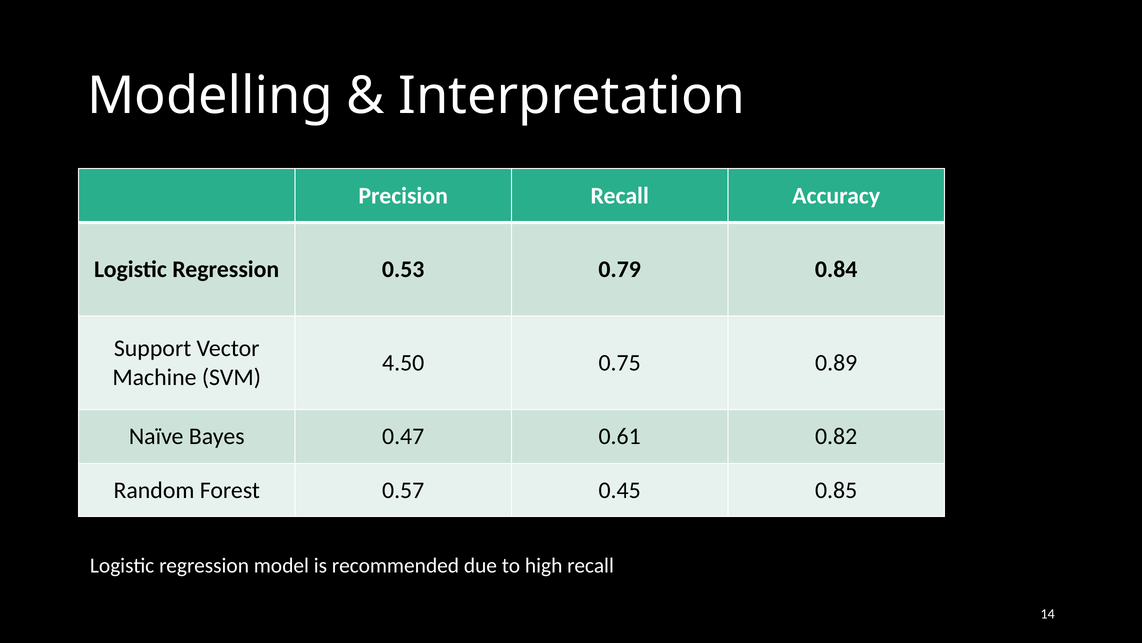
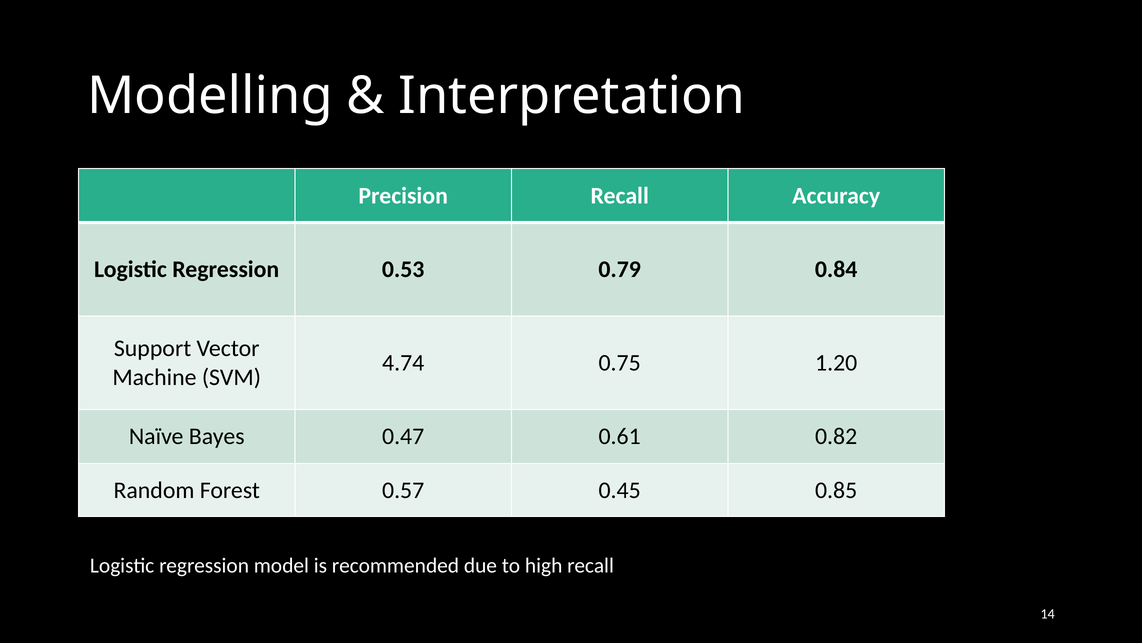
4.50: 4.50 -> 4.74
0.89: 0.89 -> 1.20
